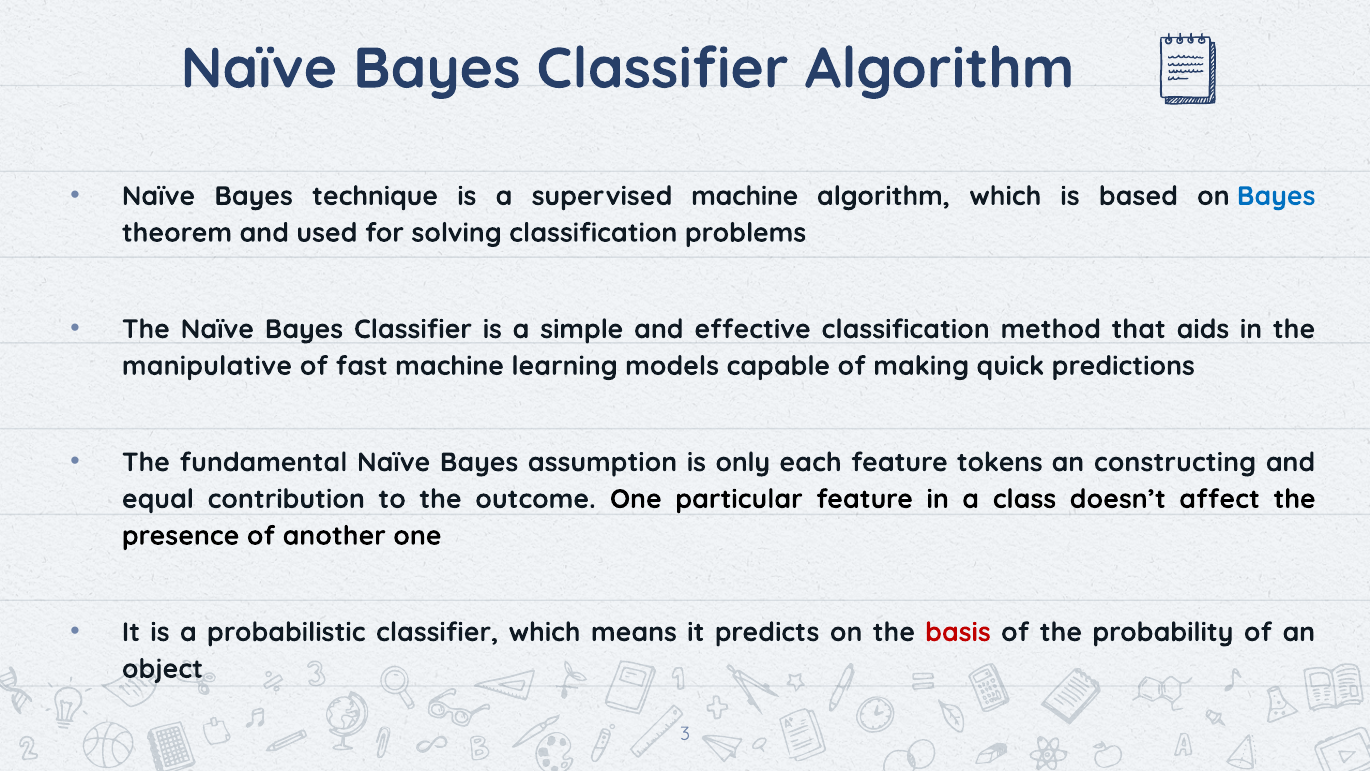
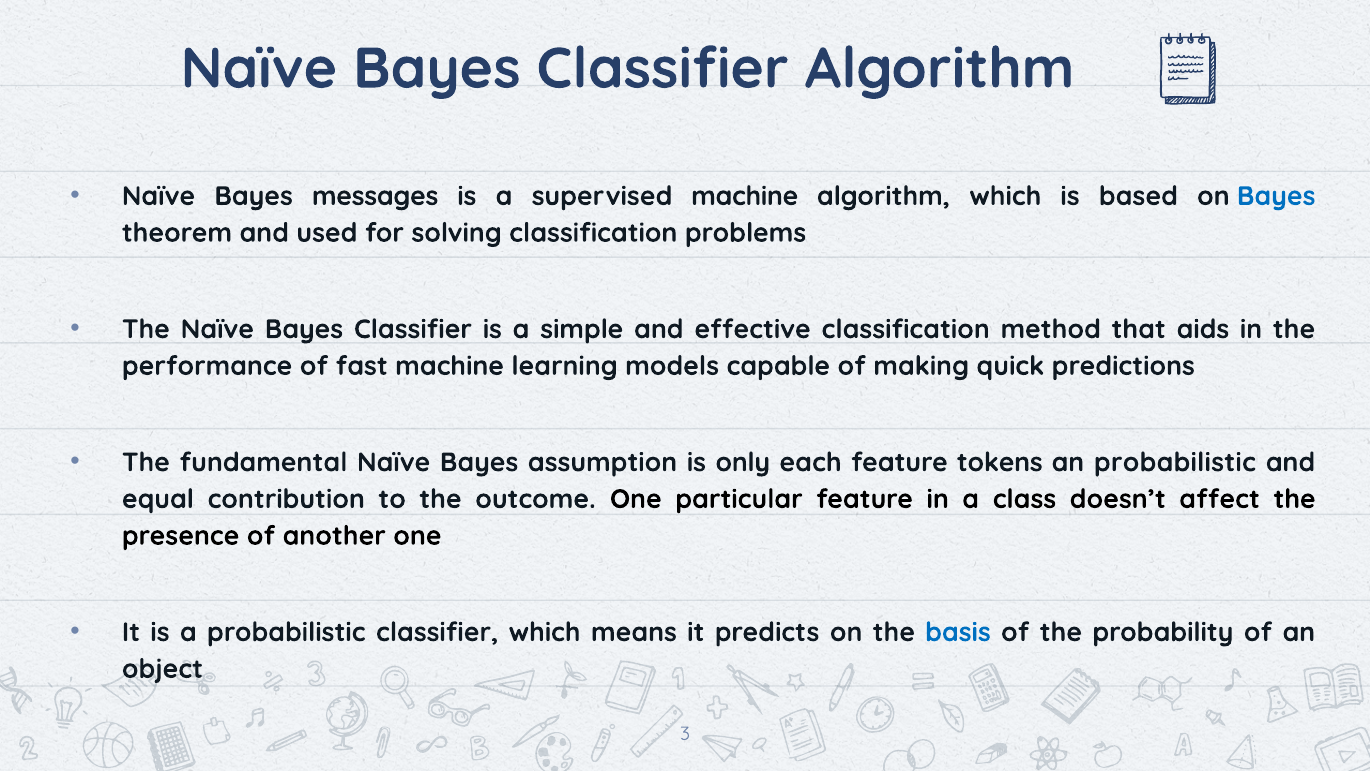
technique: technique -> messages
manipulative: manipulative -> performance
an constructing: constructing -> probabilistic
basis colour: red -> blue
